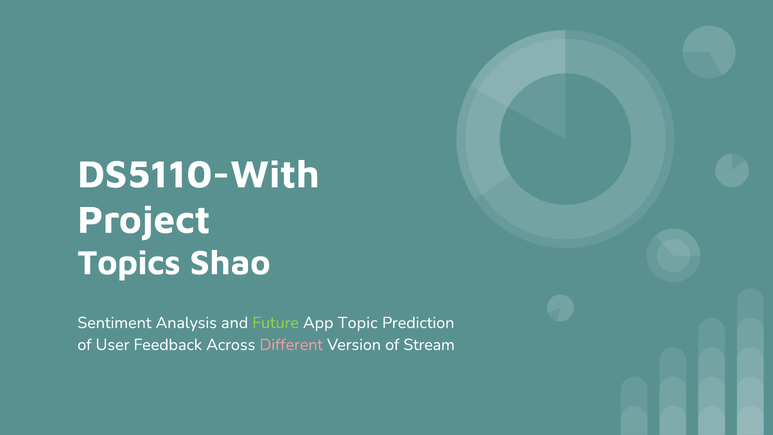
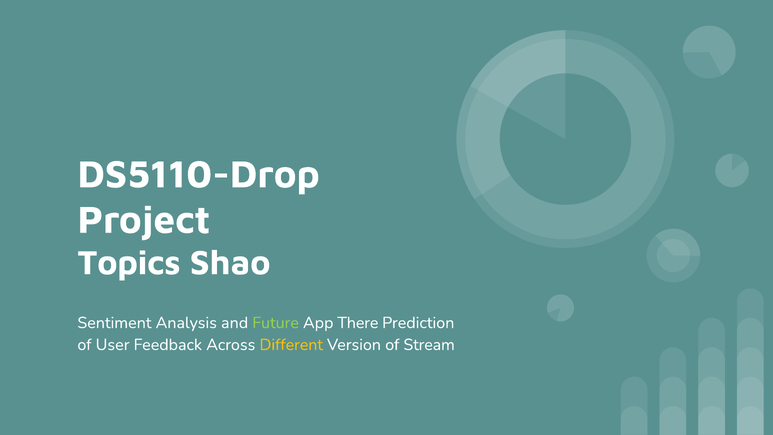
DS5110-With: DS5110-With -> DS5110-Drop
Topic: Topic -> There
Different colour: pink -> yellow
